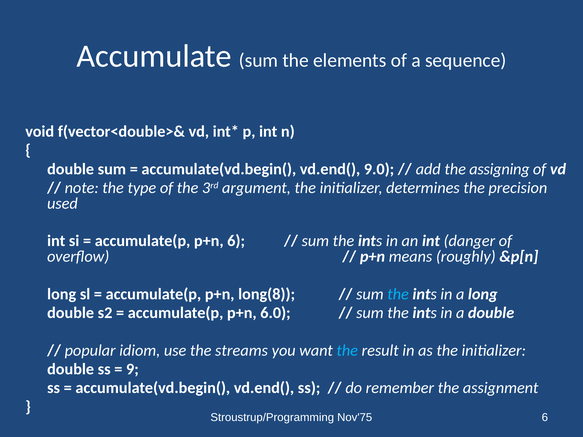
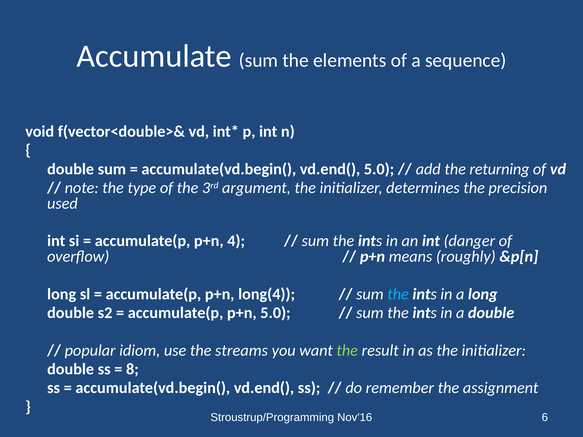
vd.end( 9.0: 9.0 -> 5.0
assigning: assigning -> returning
p+n 6: 6 -> 4
long(8: long(8 -> long(4
p+n 6.0: 6.0 -> 5.0
the at (347, 351) colour: light blue -> light green
9: 9 -> 8
Nov'75: Nov'75 -> Nov'16
